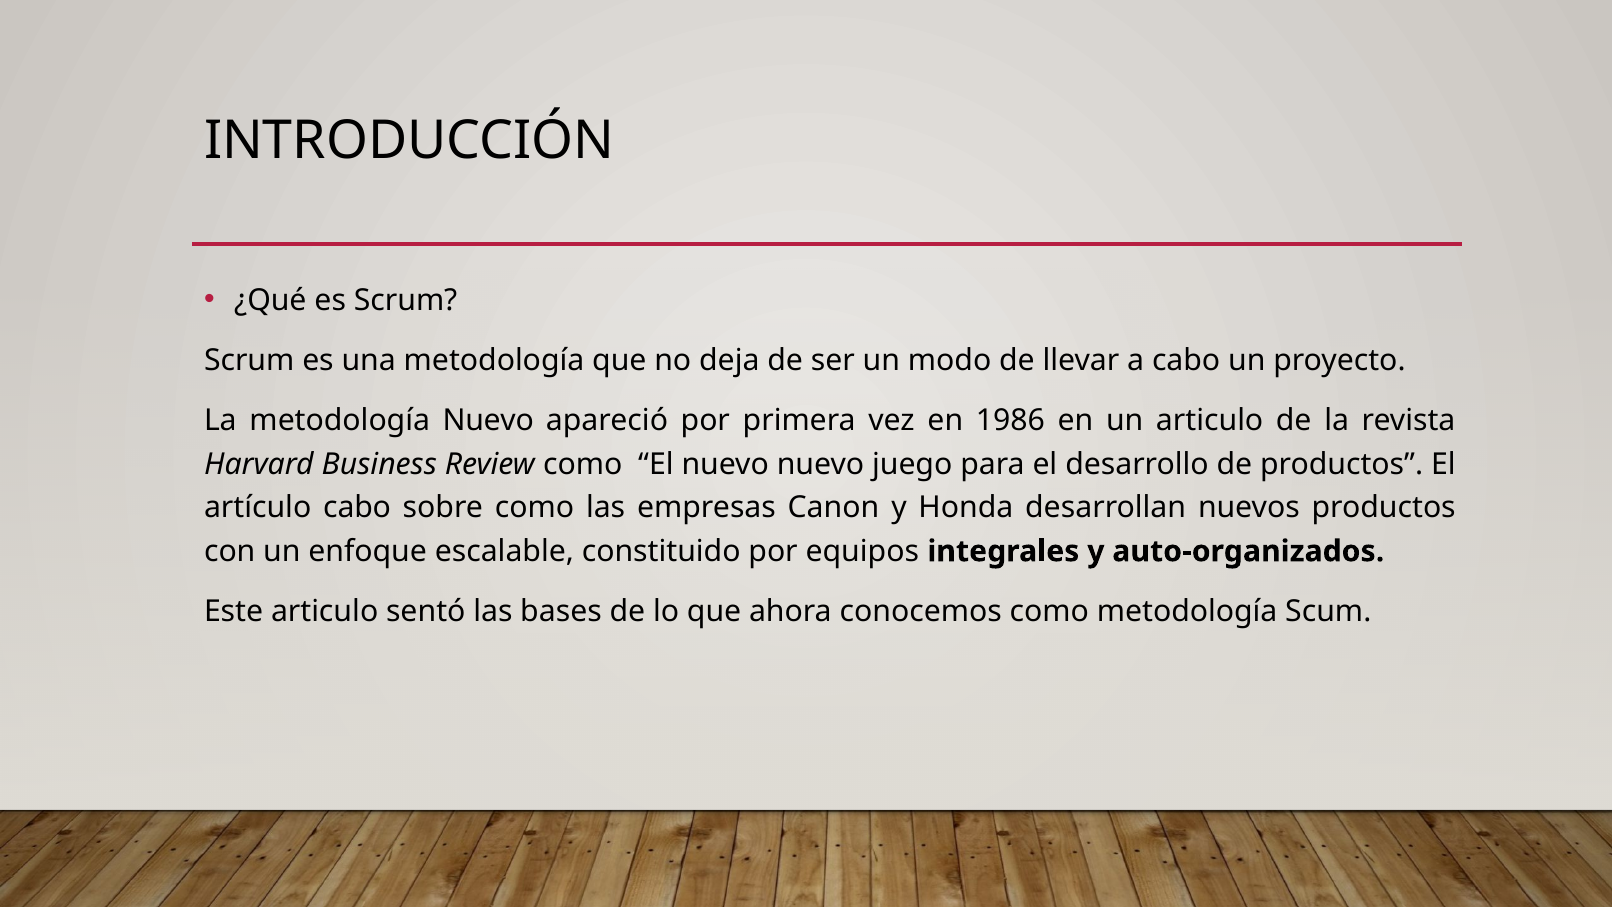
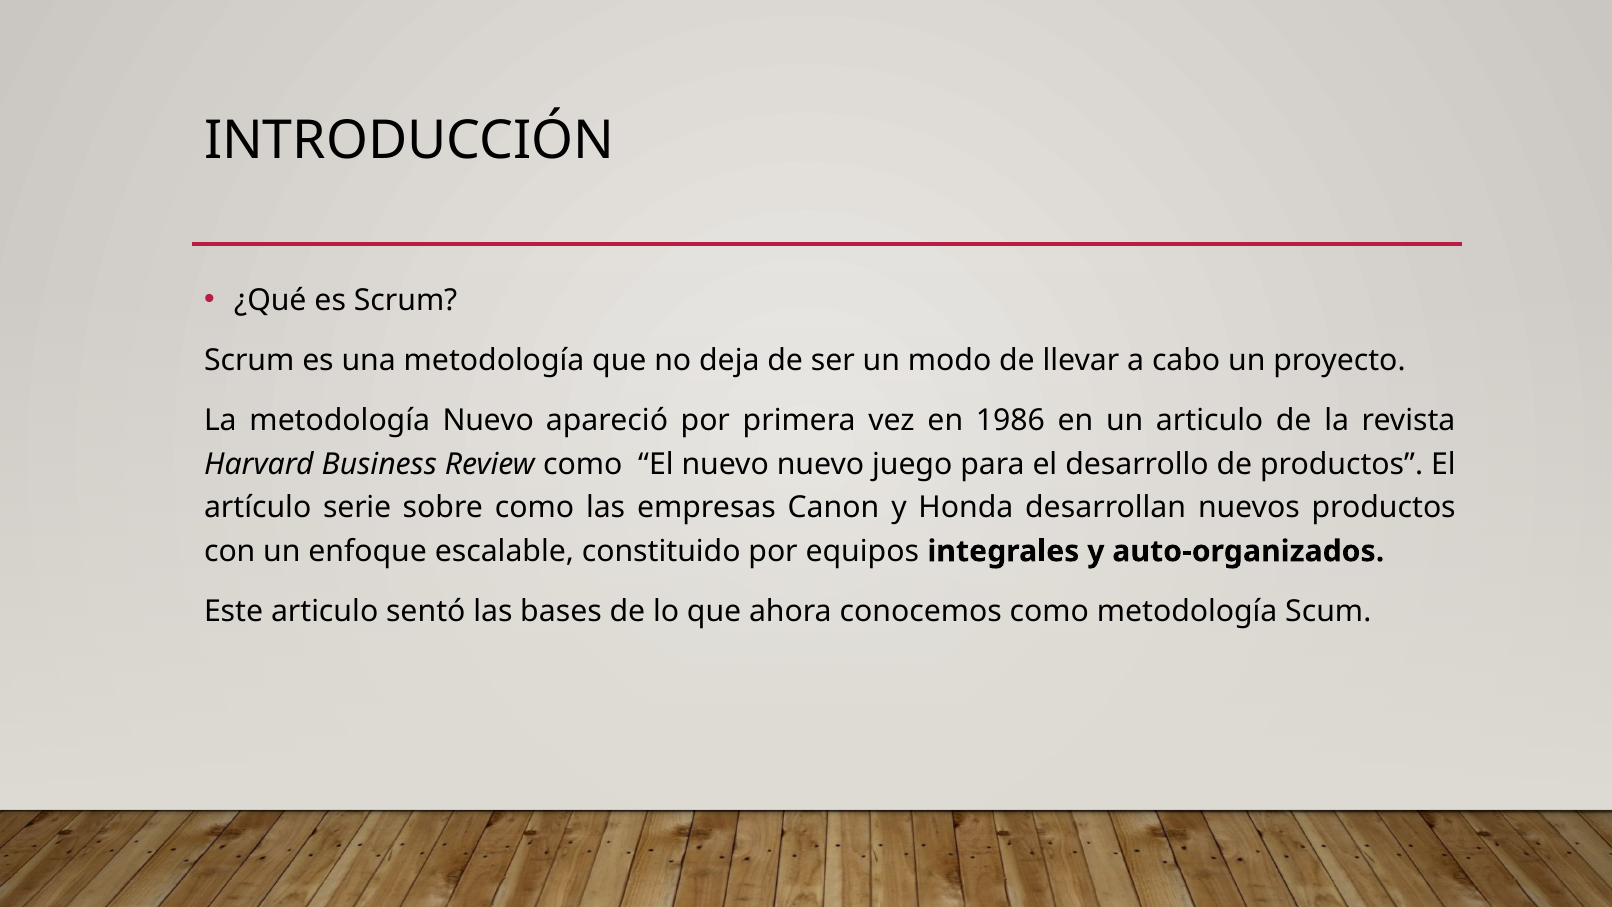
artículo cabo: cabo -> serie
